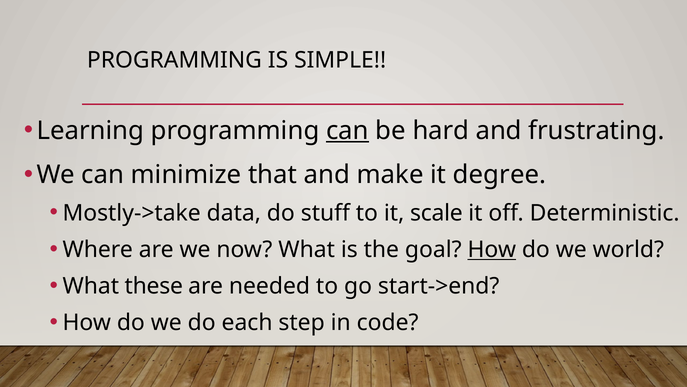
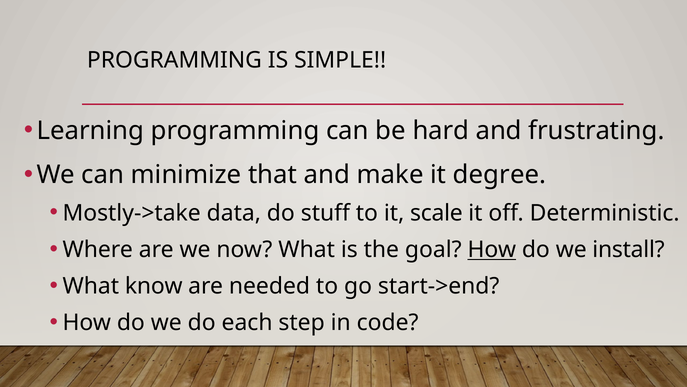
can at (347, 130) underline: present -> none
world: world -> install
these: these -> know
